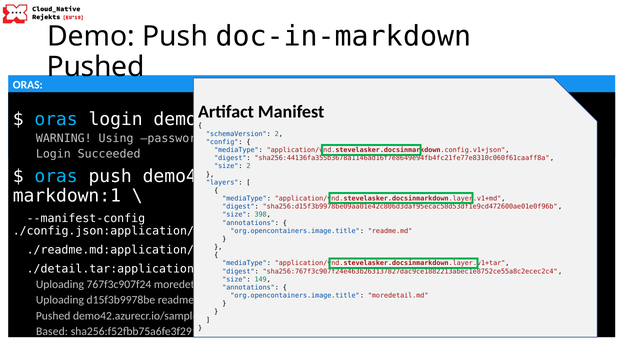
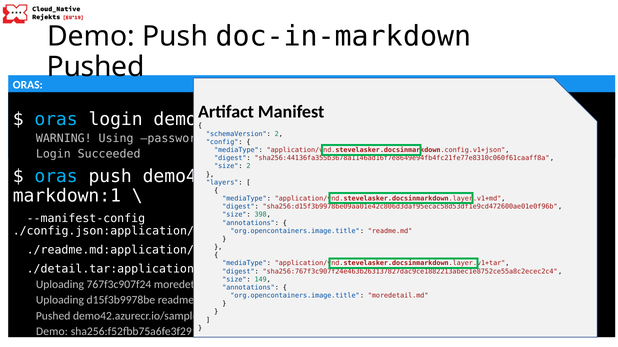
Based at (52, 332): Based -> Demo
